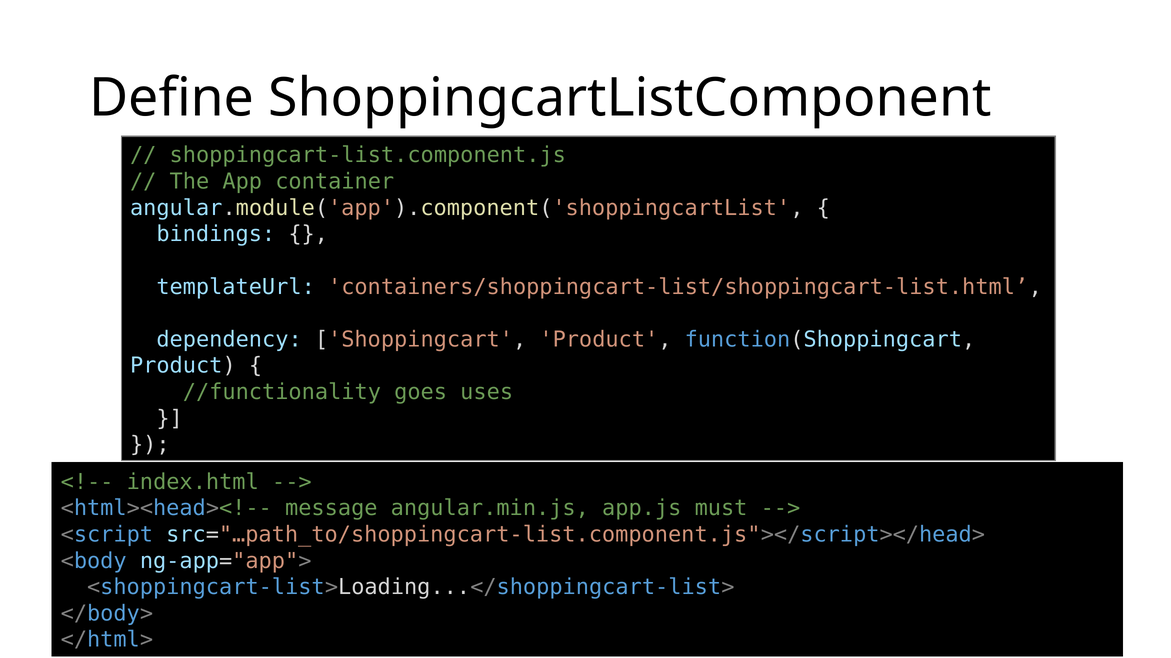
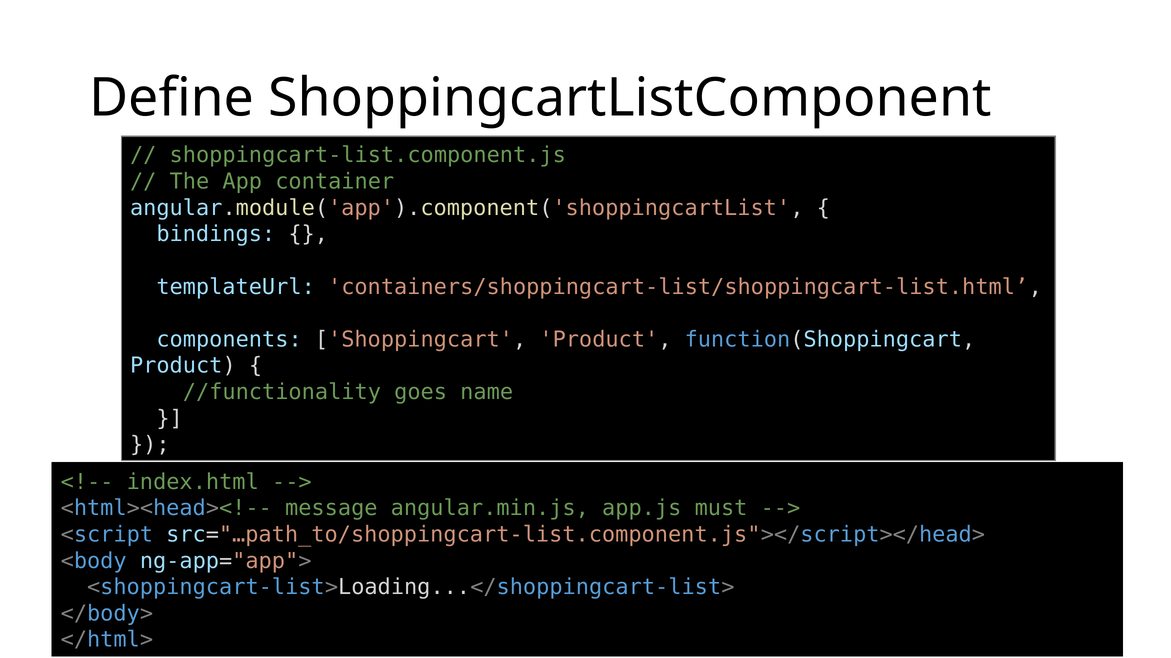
dependency: dependency -> components
uses: uses -> name
